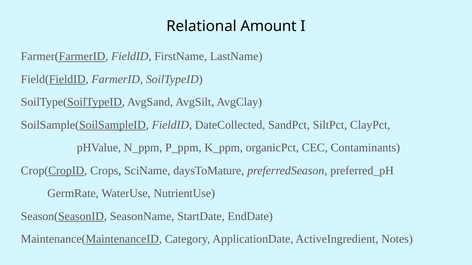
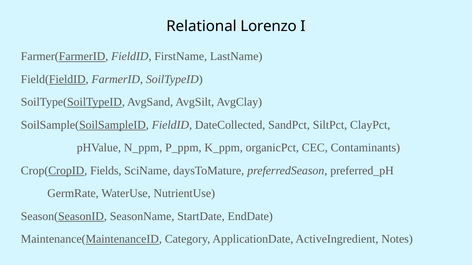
Amount: Amount -> Lorenzo
Crops: Crops -> Fields
